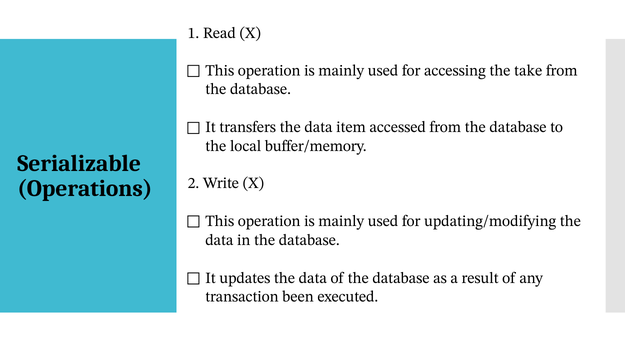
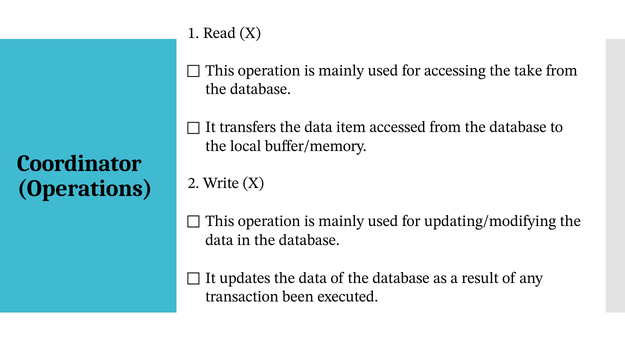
Serializable: Serializable -> Coordinator
